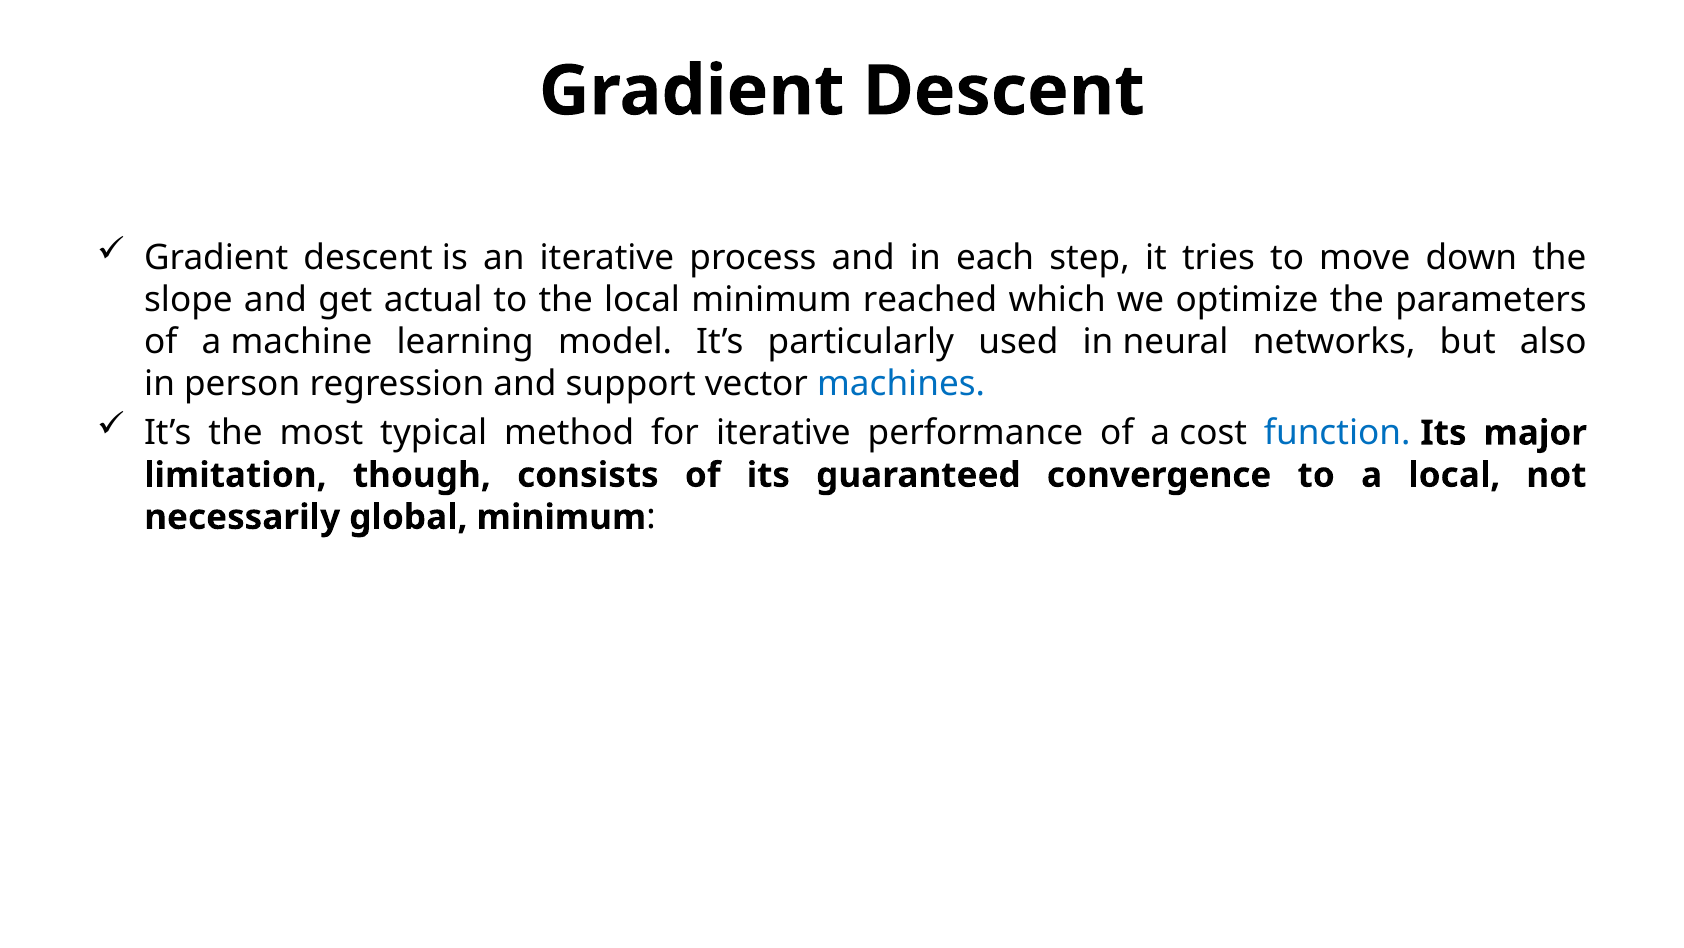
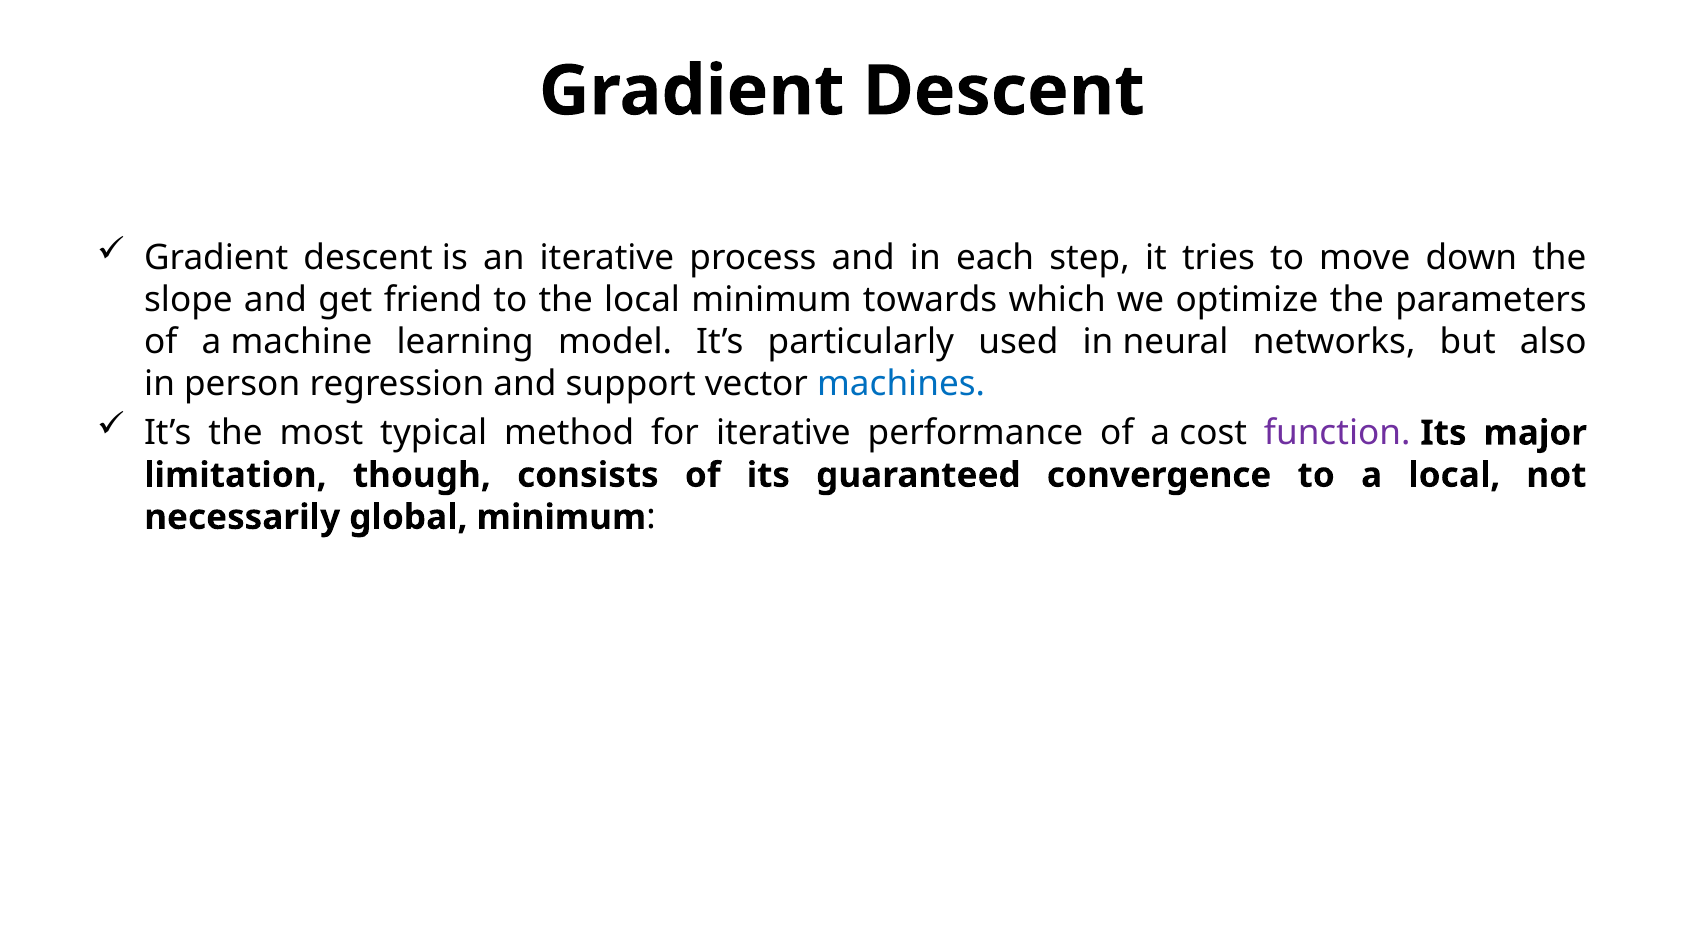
actual: actual -> friend
reached: reached -> towards
function colour: blue -> purple
